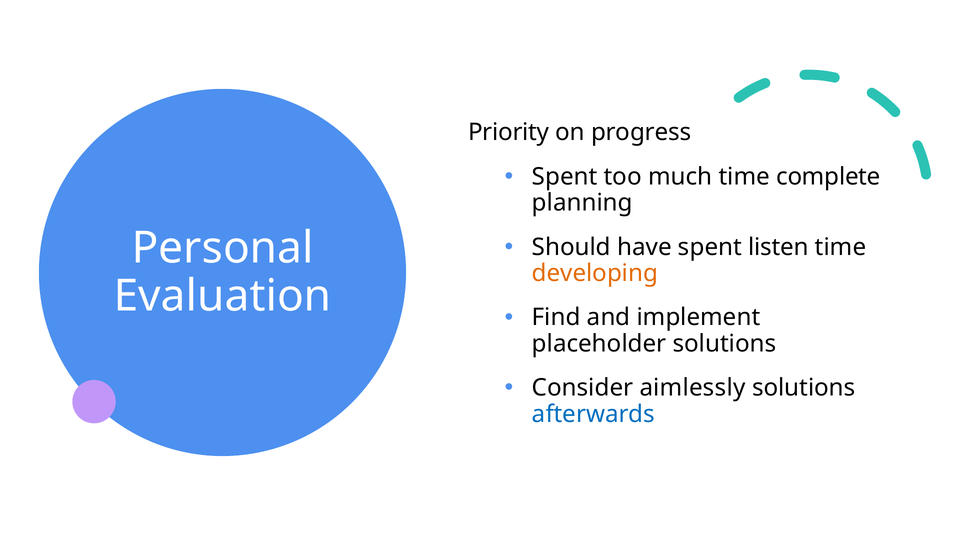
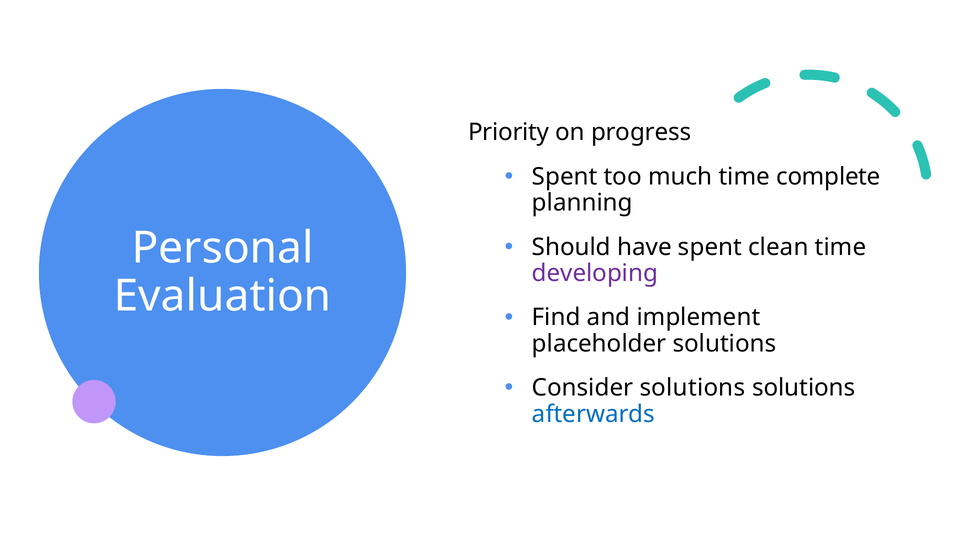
listen: listen -> clean
developing colour: orange -> purple
Consider aimlessly: aimlessly -> solutions
